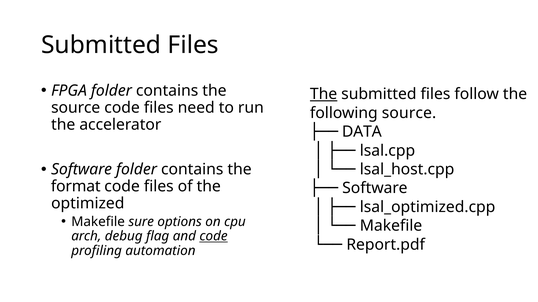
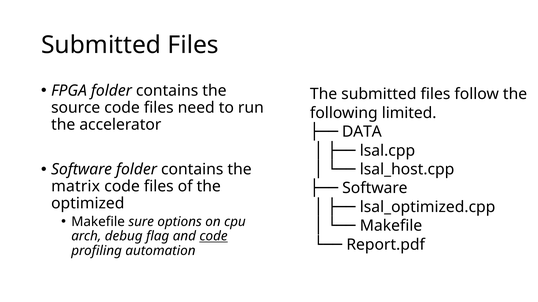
The at (324, 94) underline: present -> none
following source: source -> limited
format: format -> matrix
